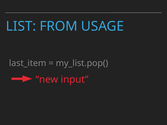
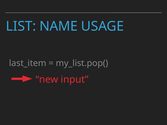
FROM: FROM -> NAME
